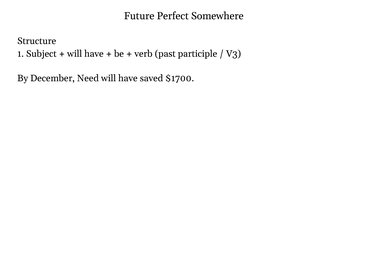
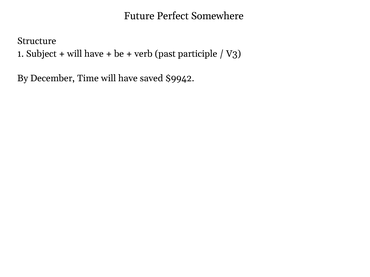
Need: Need -> Time
$1700: $1700 -> $9942
